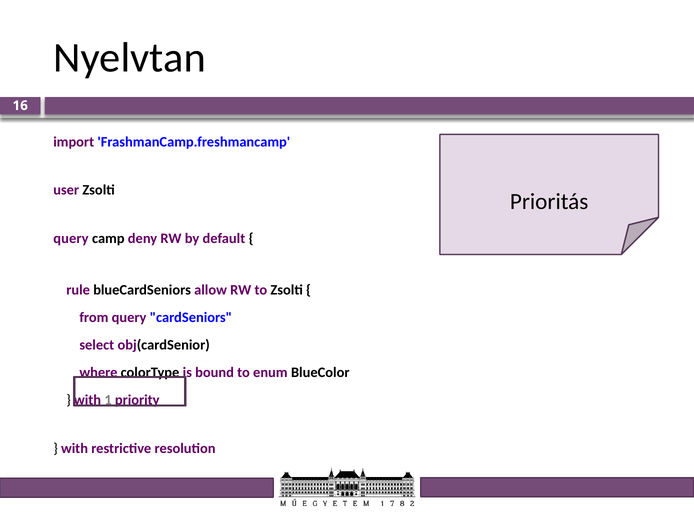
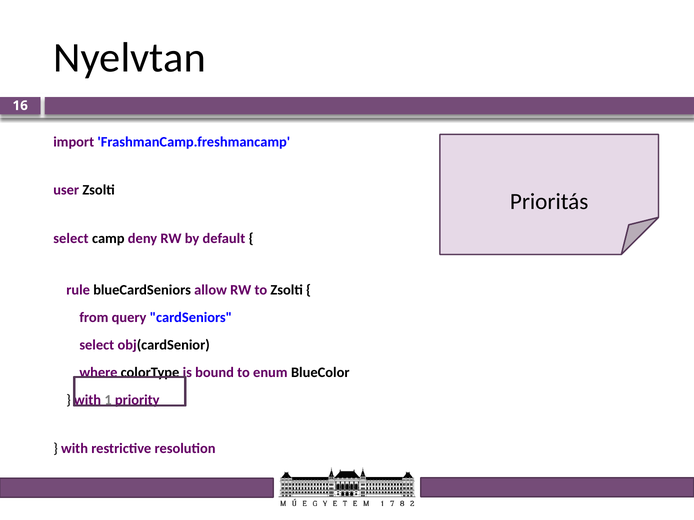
query at (71, 239): query -> select
